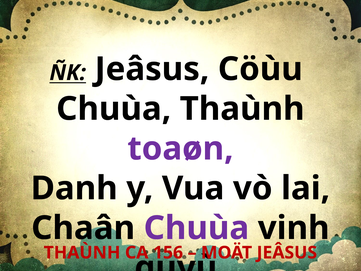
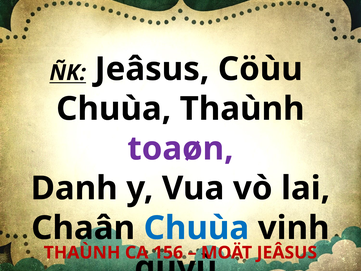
Chuùa at (196, 228) colour: purple -> blue
